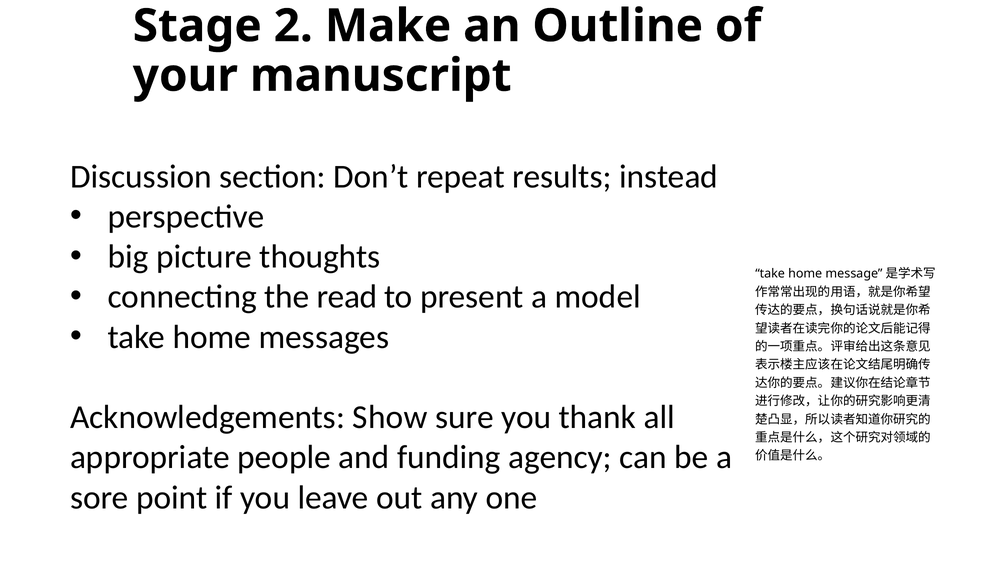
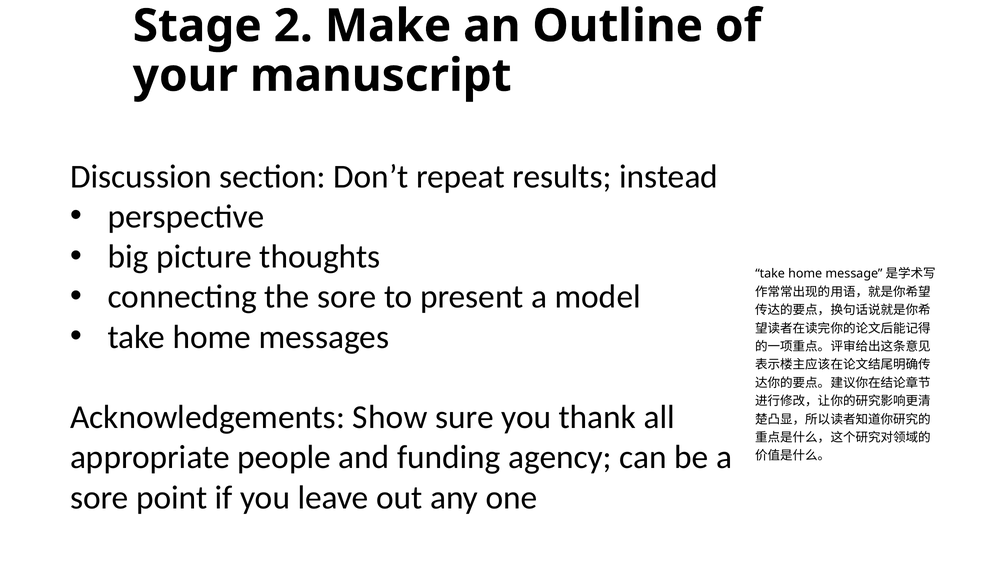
the read: read -> sore
